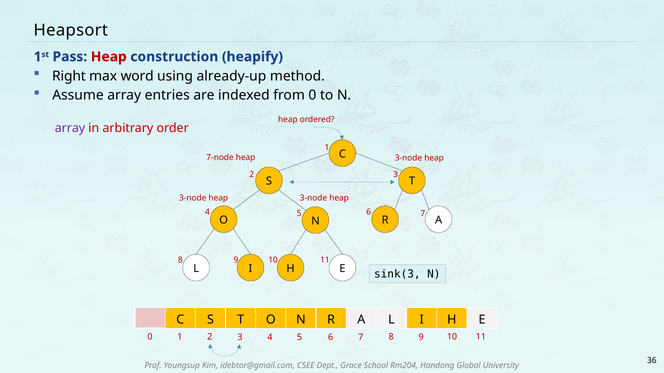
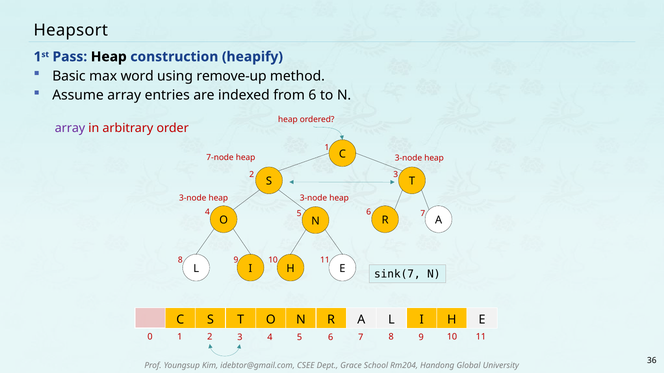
Heap at (109, 57) colour: red -> black
Right: Right -> Basic
already-up: already-up -> remove-up
from 0: 0 -> 6
sink(3: sink(3 -> sink(7
